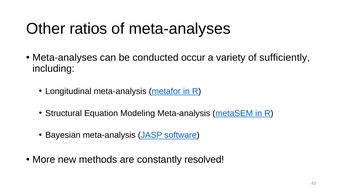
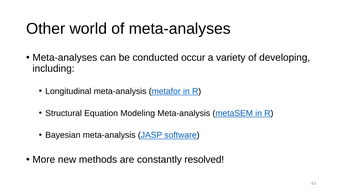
ratios: ratios -> world
sufficiently: sufficiently -> developing
